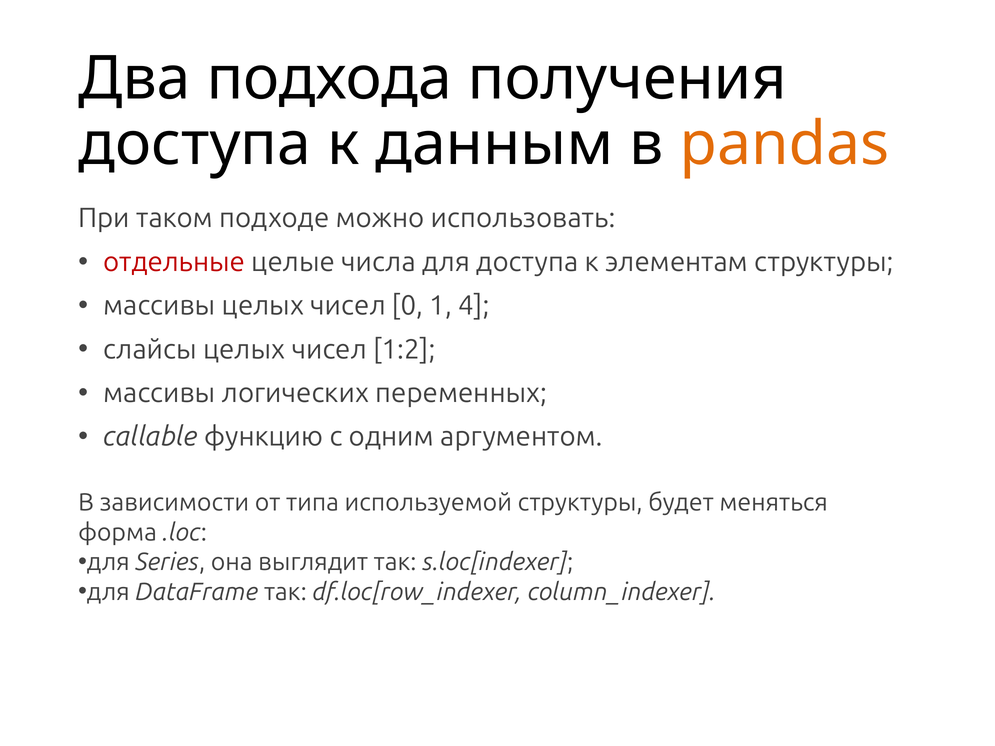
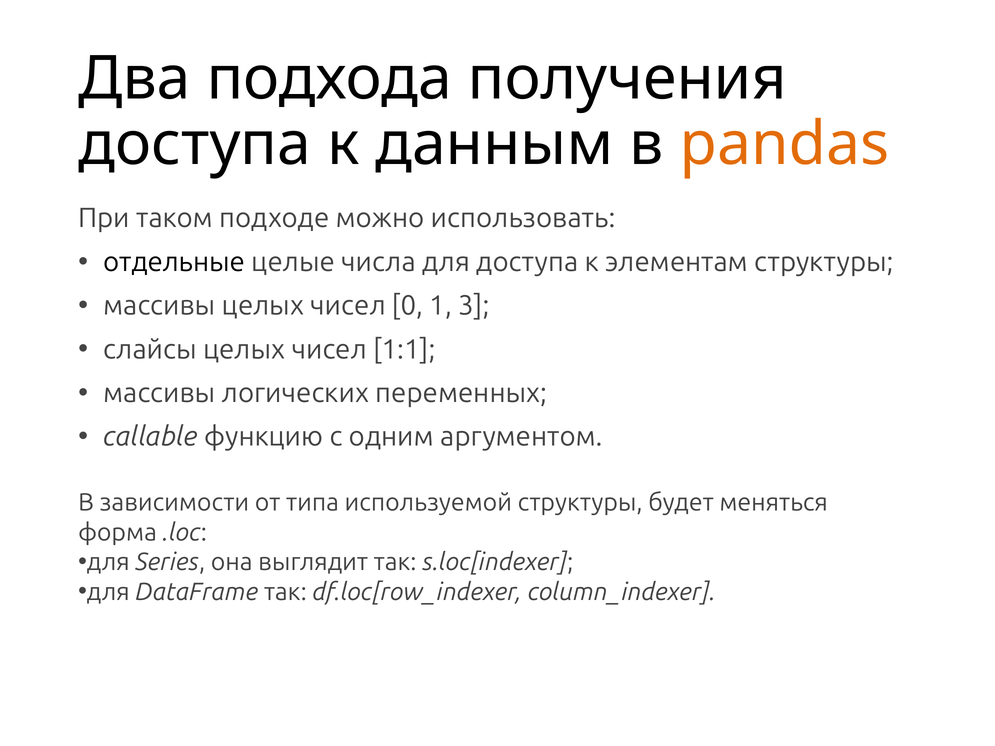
отдельные colour: red -> black
4: 4 -> 3
1:2: 1:2 -> 1:1
